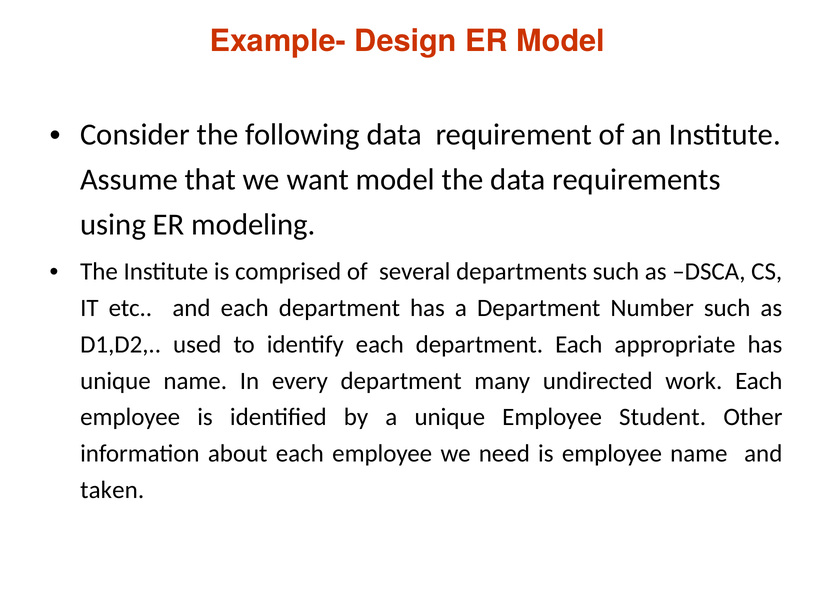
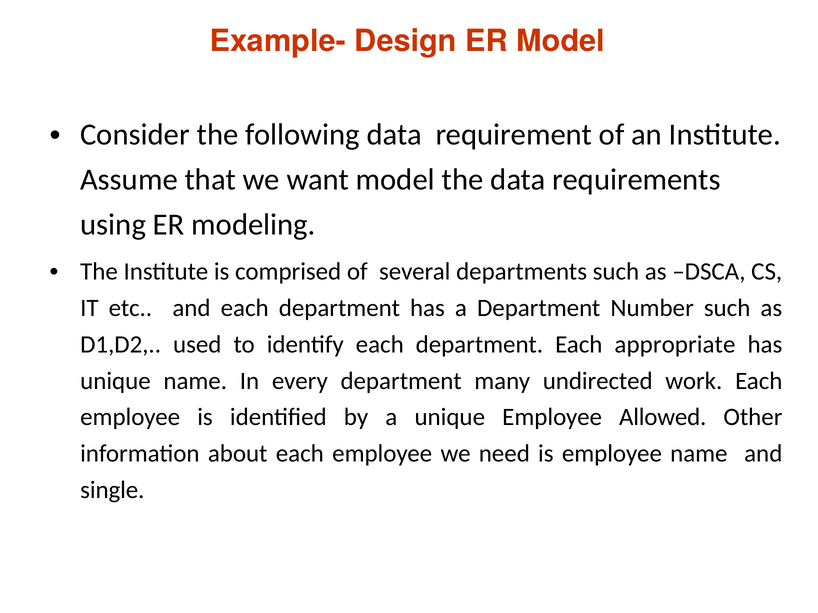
Student: Student -> Allowed
taken: taken -> single
